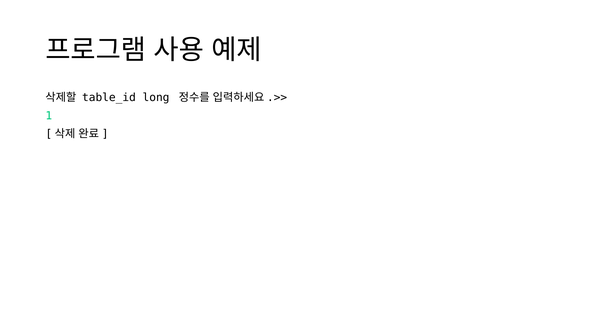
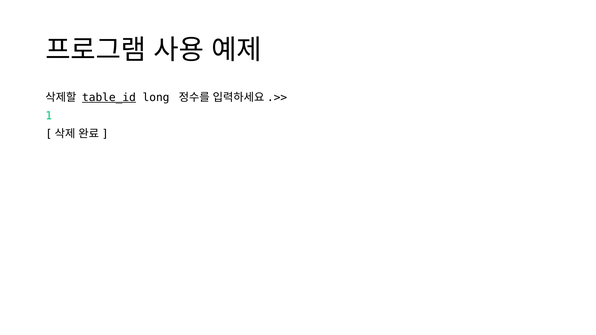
table_id underline: none -> present
